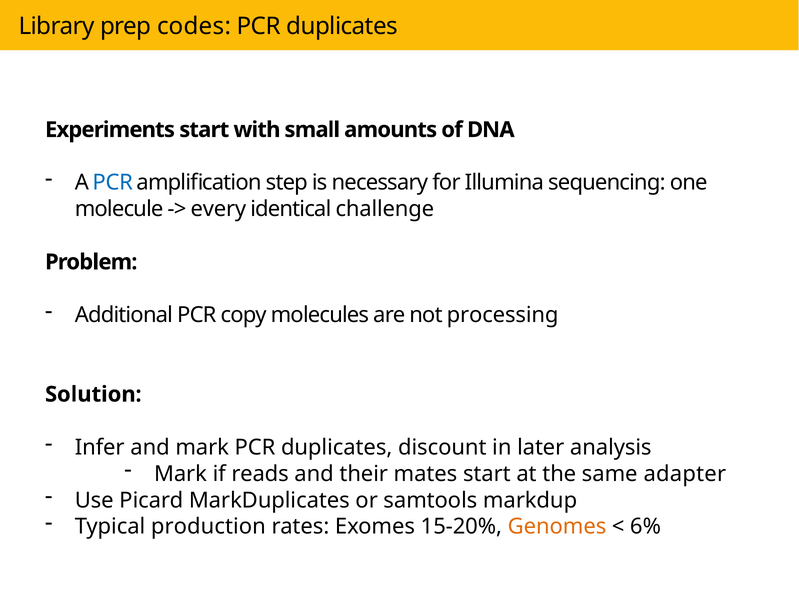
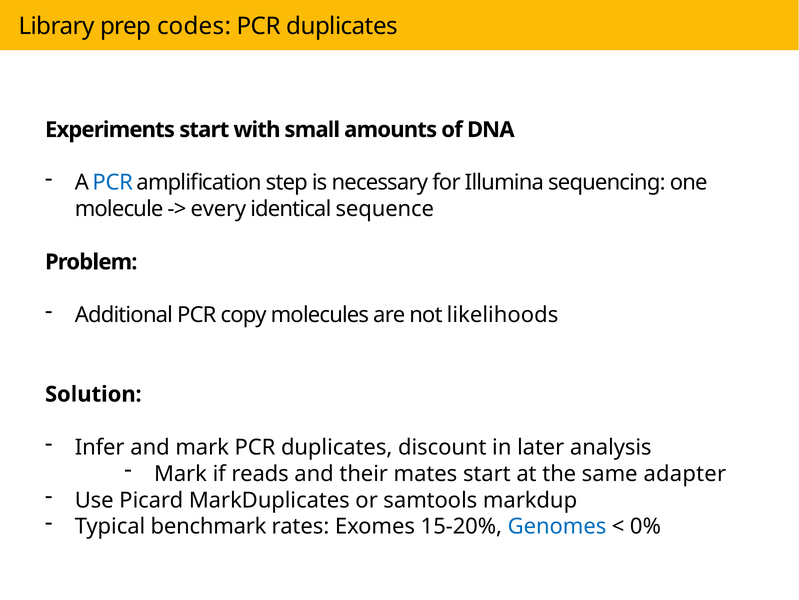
challenge: challenge -> sequence
processing: processing -> likelihoods
production: production -> benchmark
Genomes colour: orange -> blue
6%: 6% -> 0%
